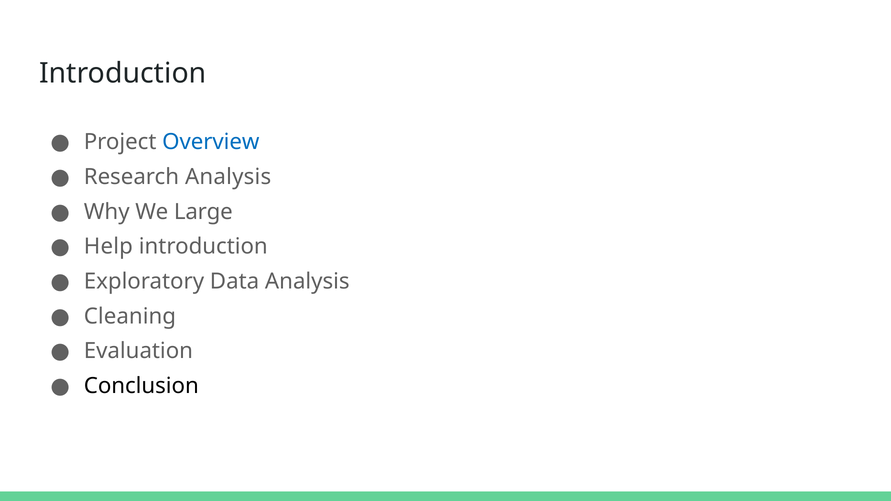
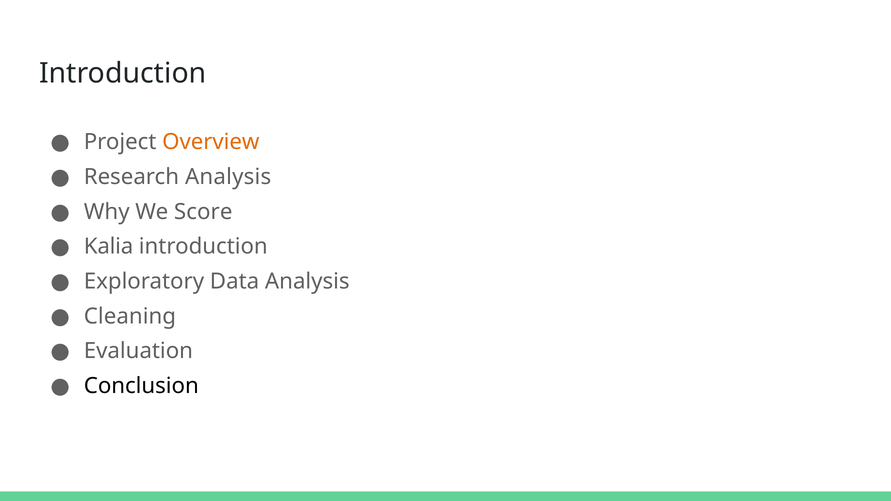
Overview colour: blue -> orange
Large: Large -> Score
Help: Help -> Kalia
